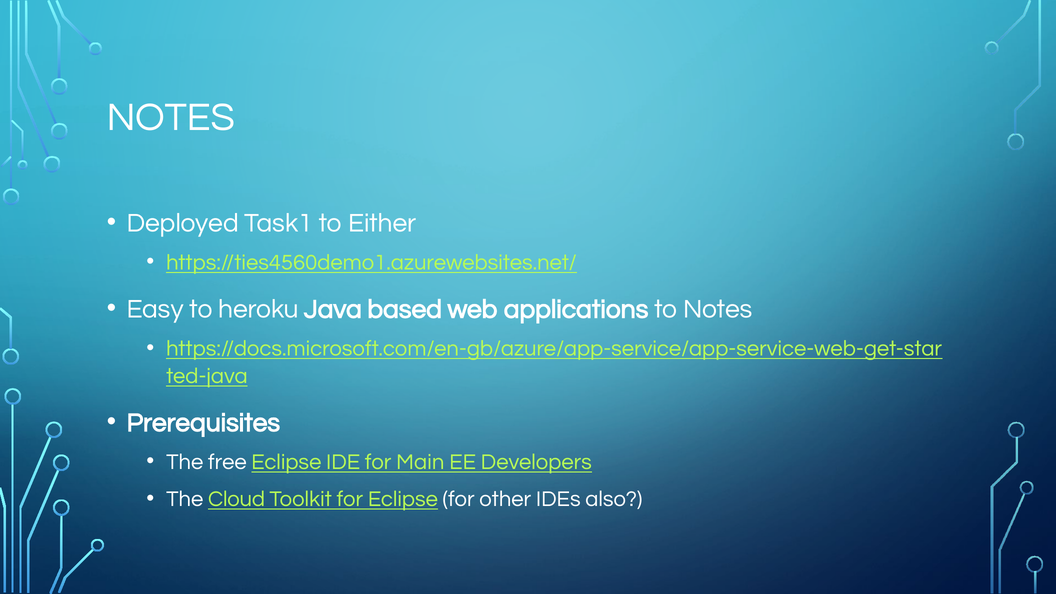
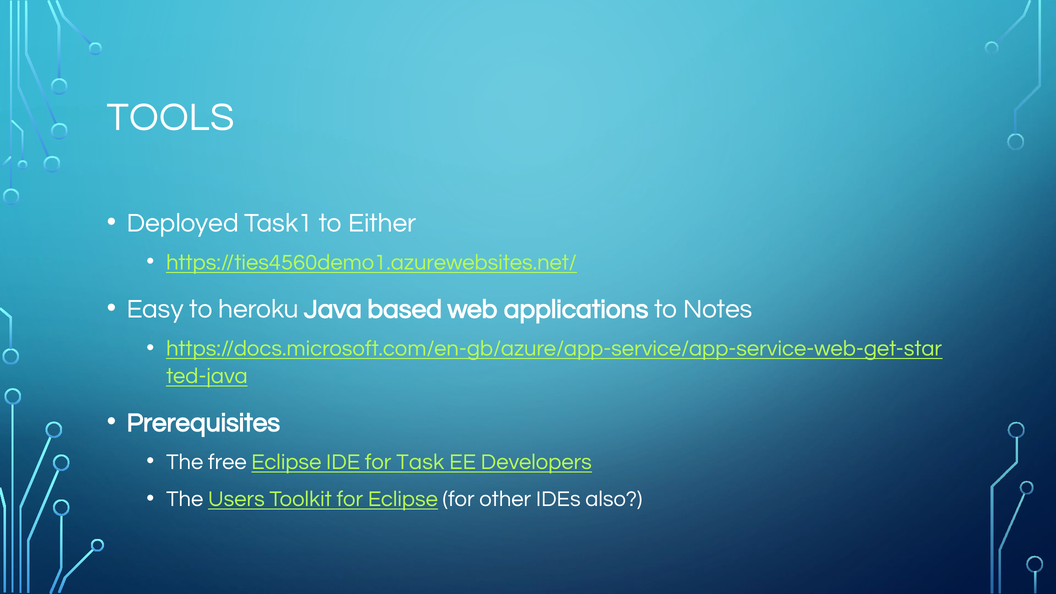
NOTES at (171, 117): NOTES -> TOOLS
Main: Main -> Task
Cloud: Cloud -> Users
